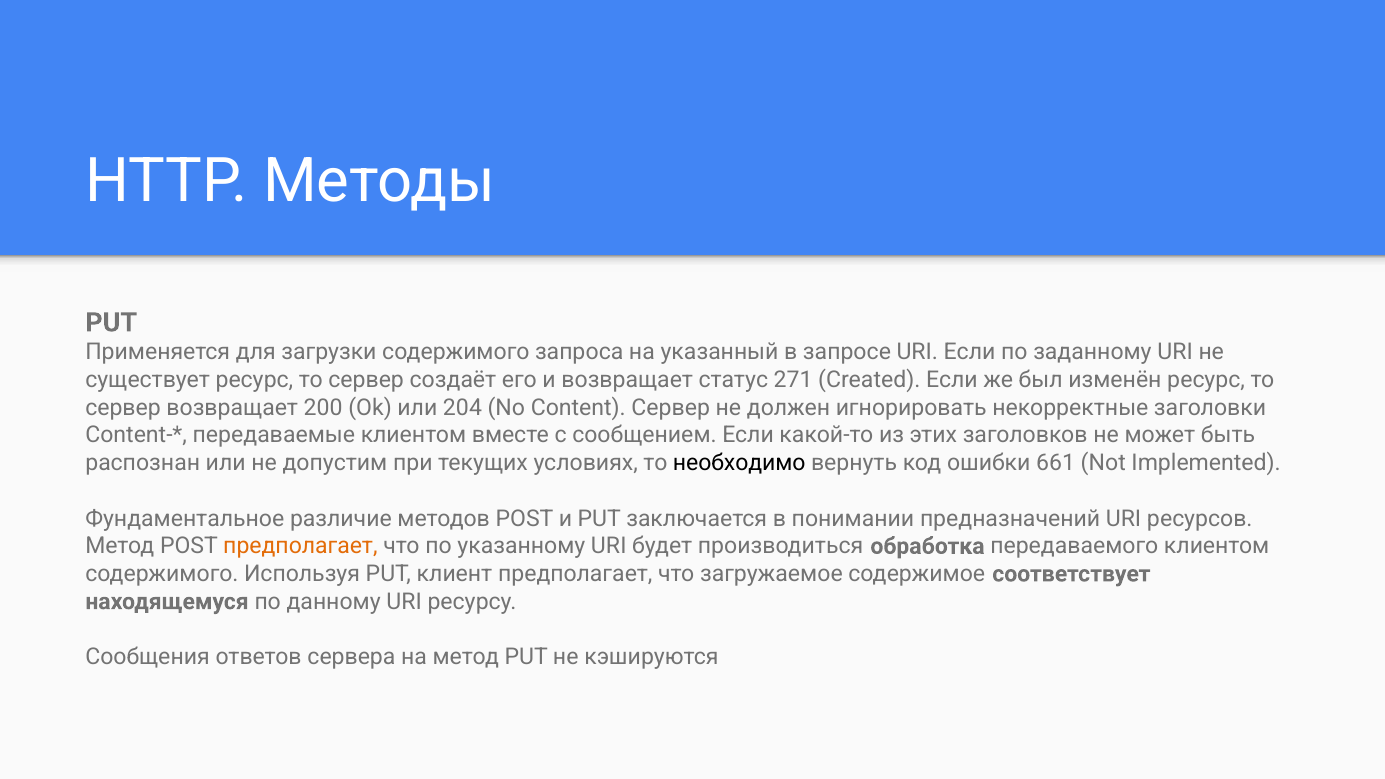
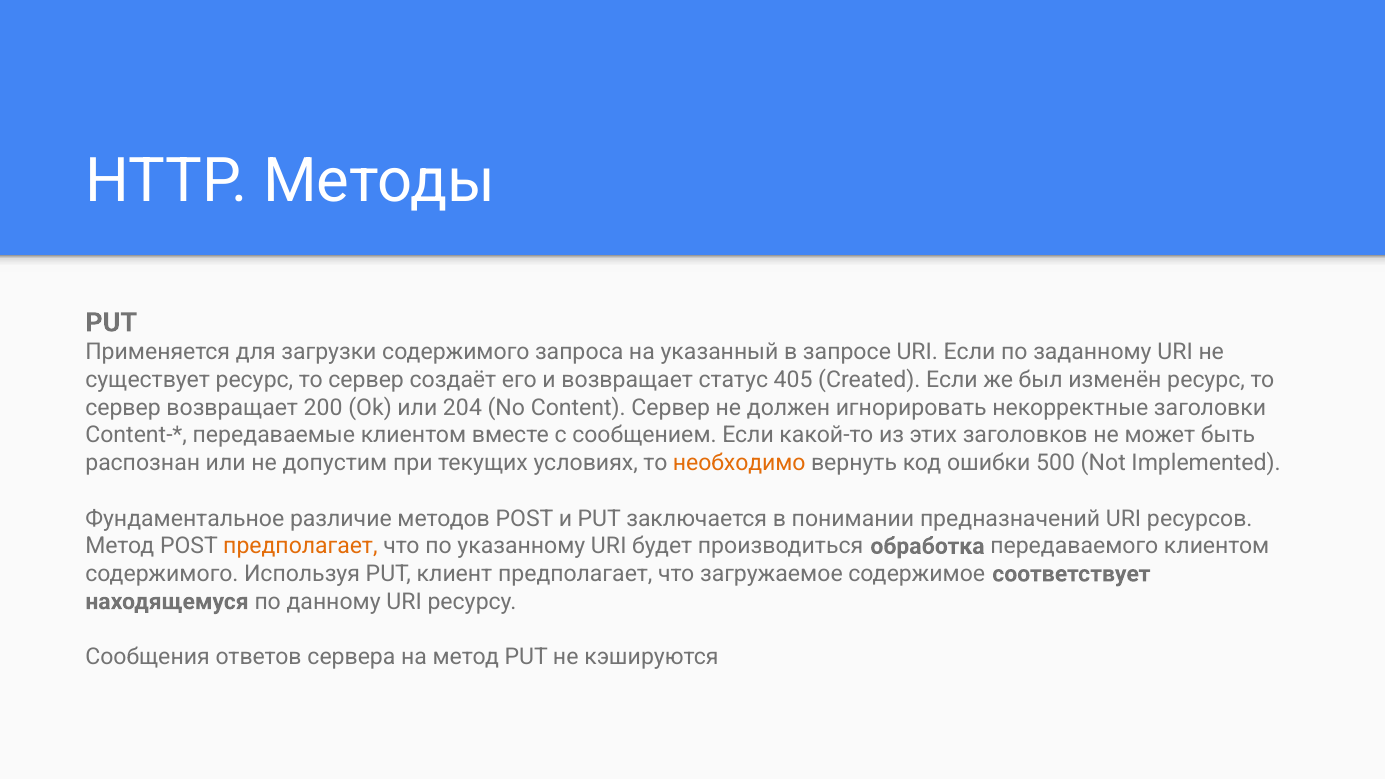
271: 271 -> 405
необходимо colour: black -> orange
661: 661 -> 500
